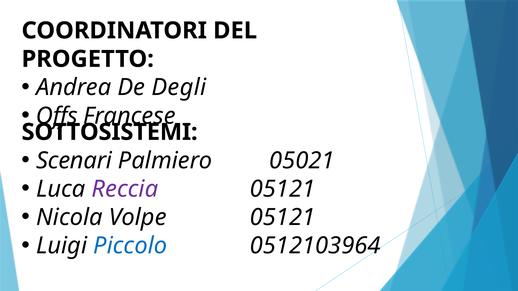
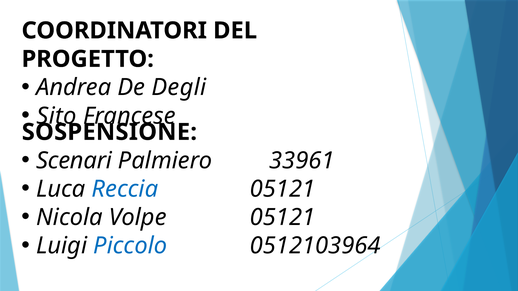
Offs: Offs -> Sito
SOTTOSISTEMI: SOTTOSISTEMI -> SOSPENSIONE
05021: 05021 -> 33961
Reccia colour: purple -> blue
